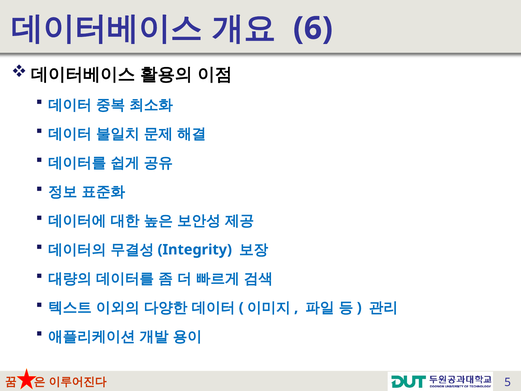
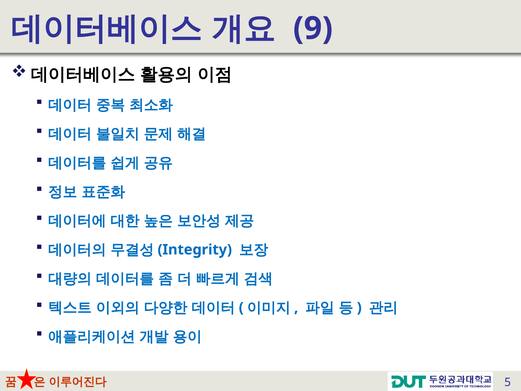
6: 6 -> 9
